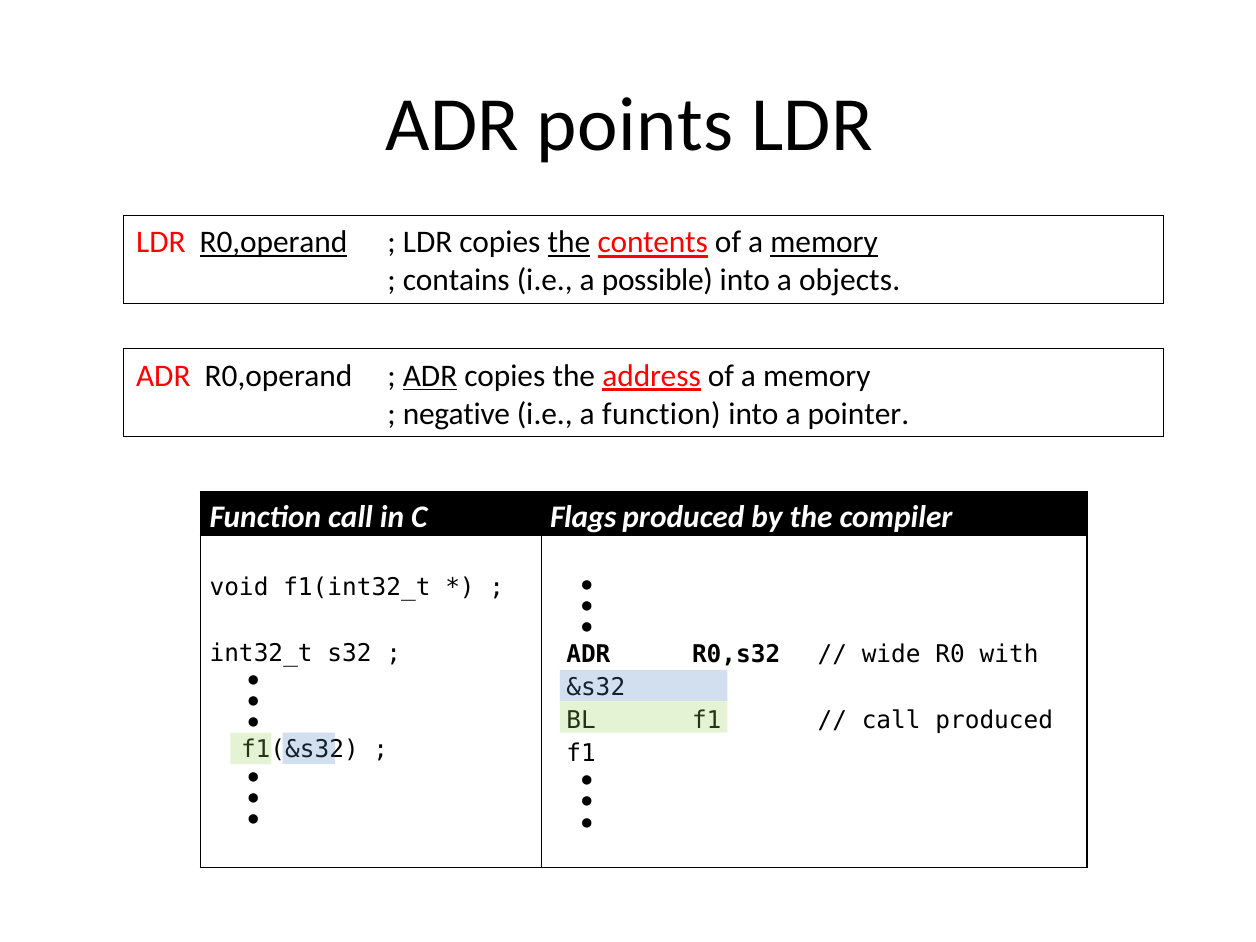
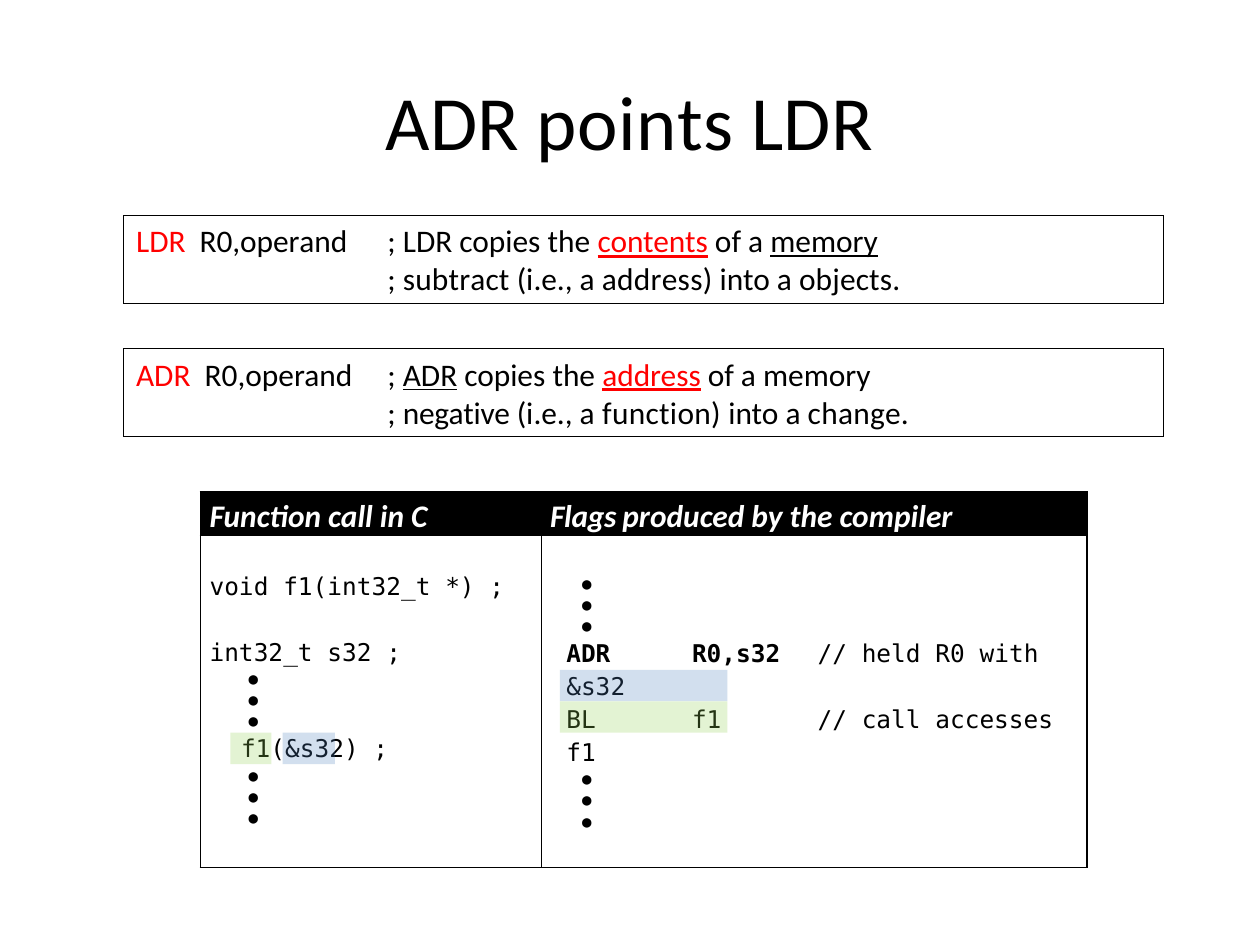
R0,operand at (273, 243) underline: present -> none
the at (569, 243) underline: present -> none
contains: contains -> subtract
a possible: possible -> address
pointer: pointer -> change
wide: wide -> held
call produced: produced -> accesses
